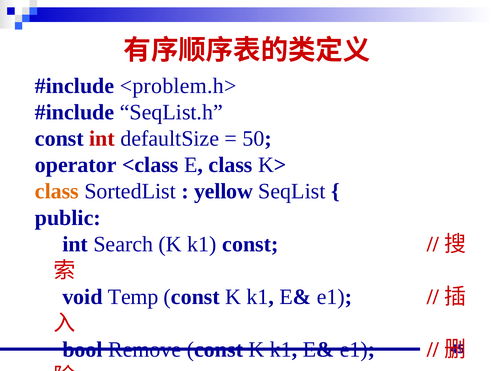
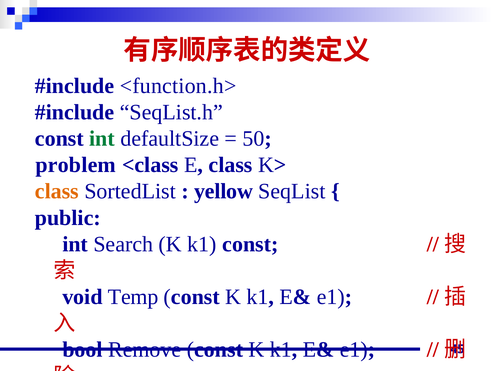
<problem.h>: <problem.h> -> <function.h>
int at (102, 138) colour: red -> green
operator: operator -> problem
